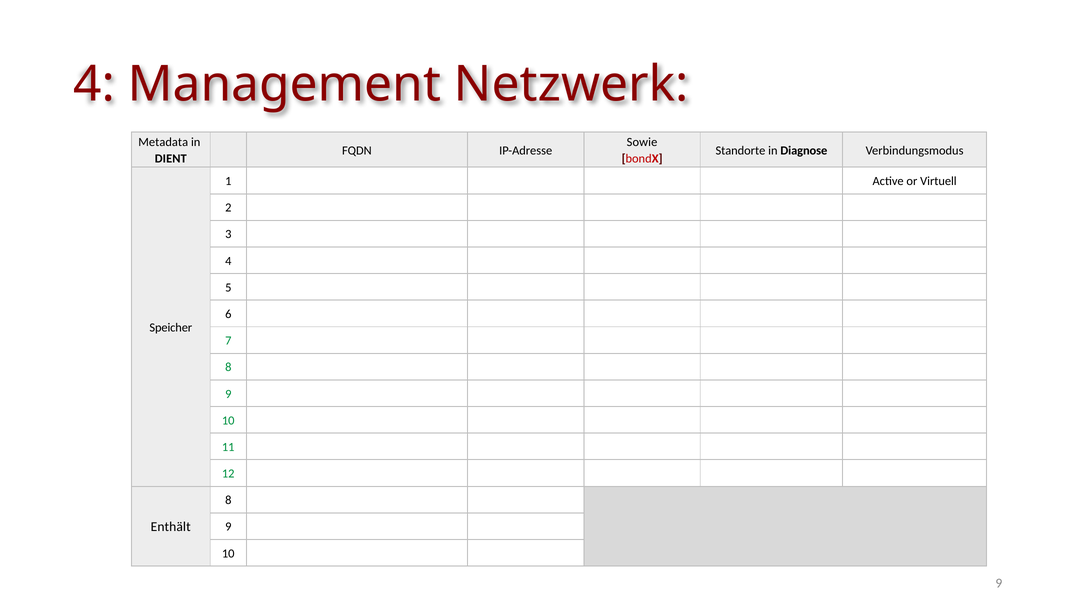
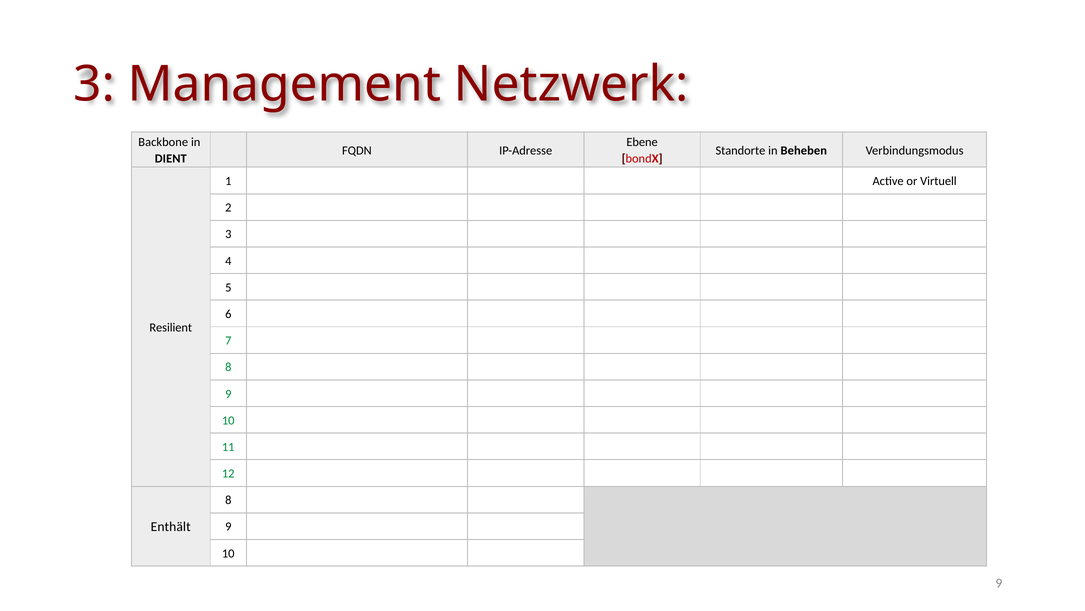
4 at (94, 84): 4 -> 3
Metadata: Metadata -> Backbone
Sowie: Sowie -> Ebene
Diagnose: Diagnose -> Beheben
Speicher: Speicher -> Resilient
